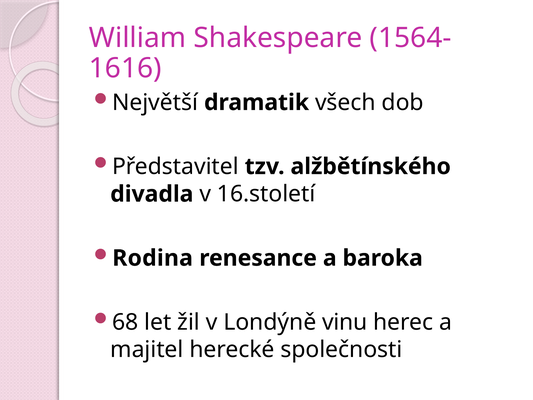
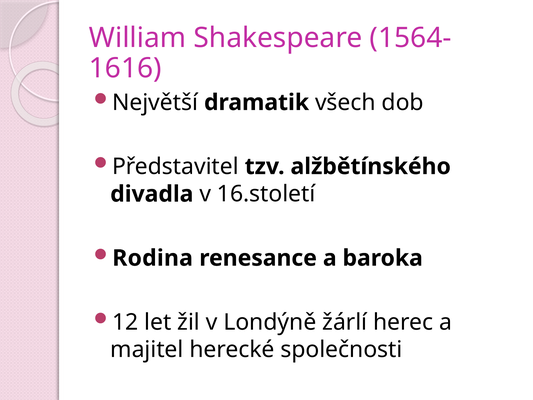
68: 68 -> 12
vinu: vinu -> žárlí
